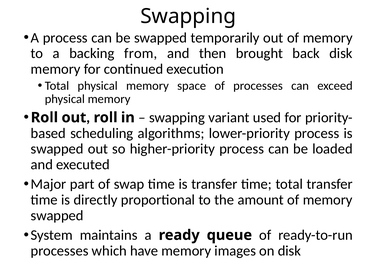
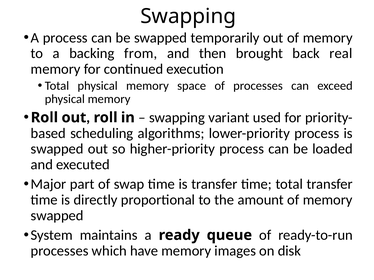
back disk: disk -> real
